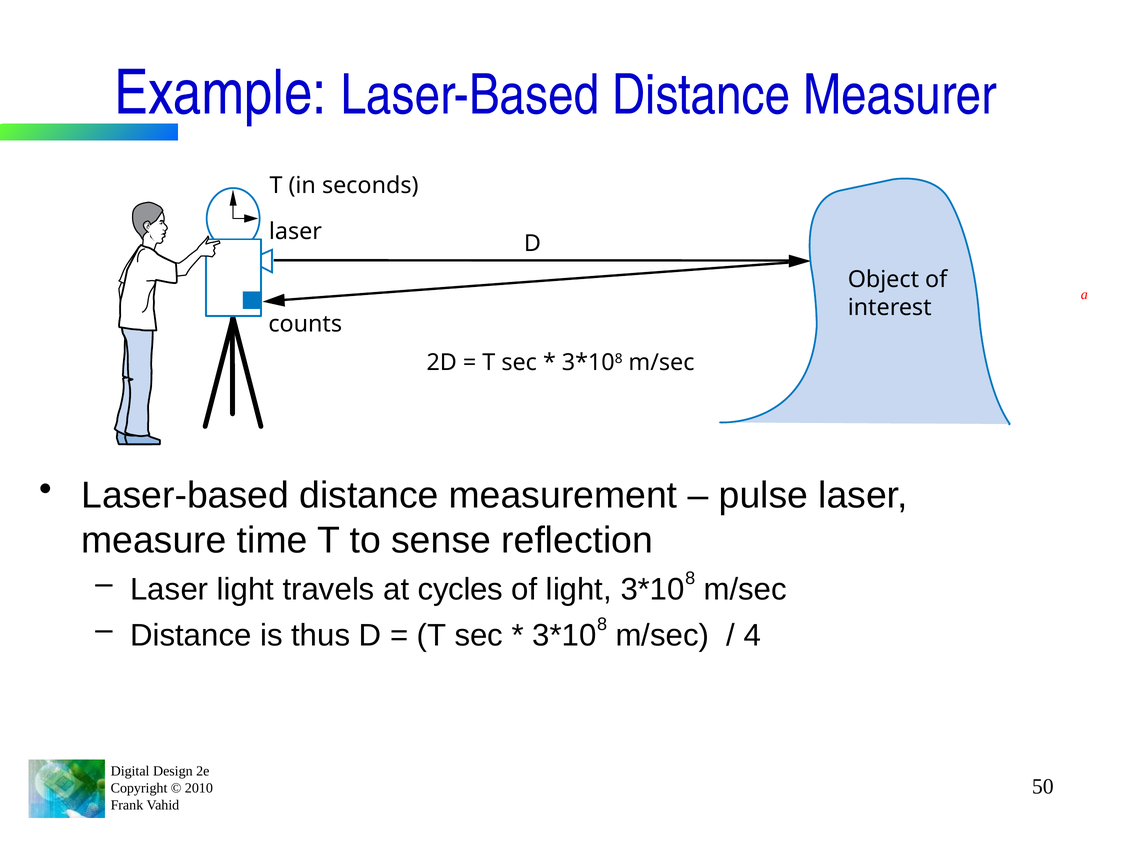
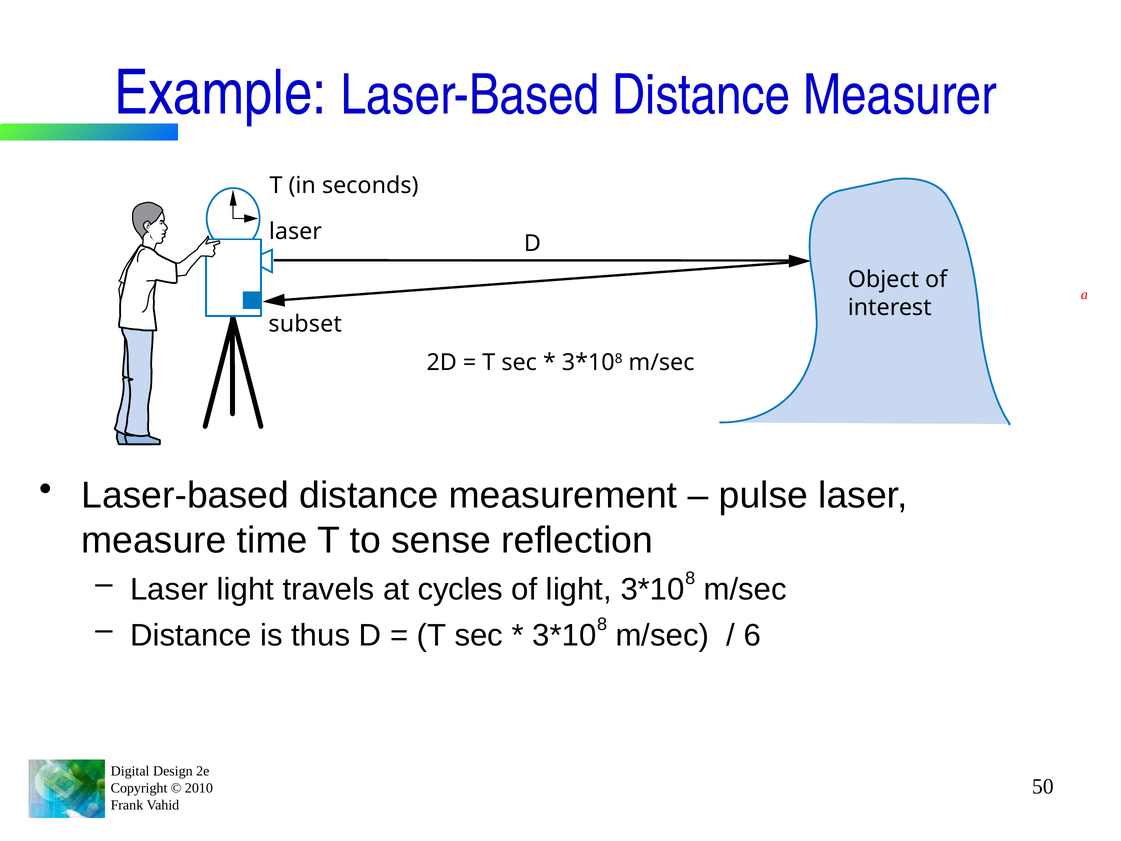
counts: counts -> subset
4: 4 -> 6
